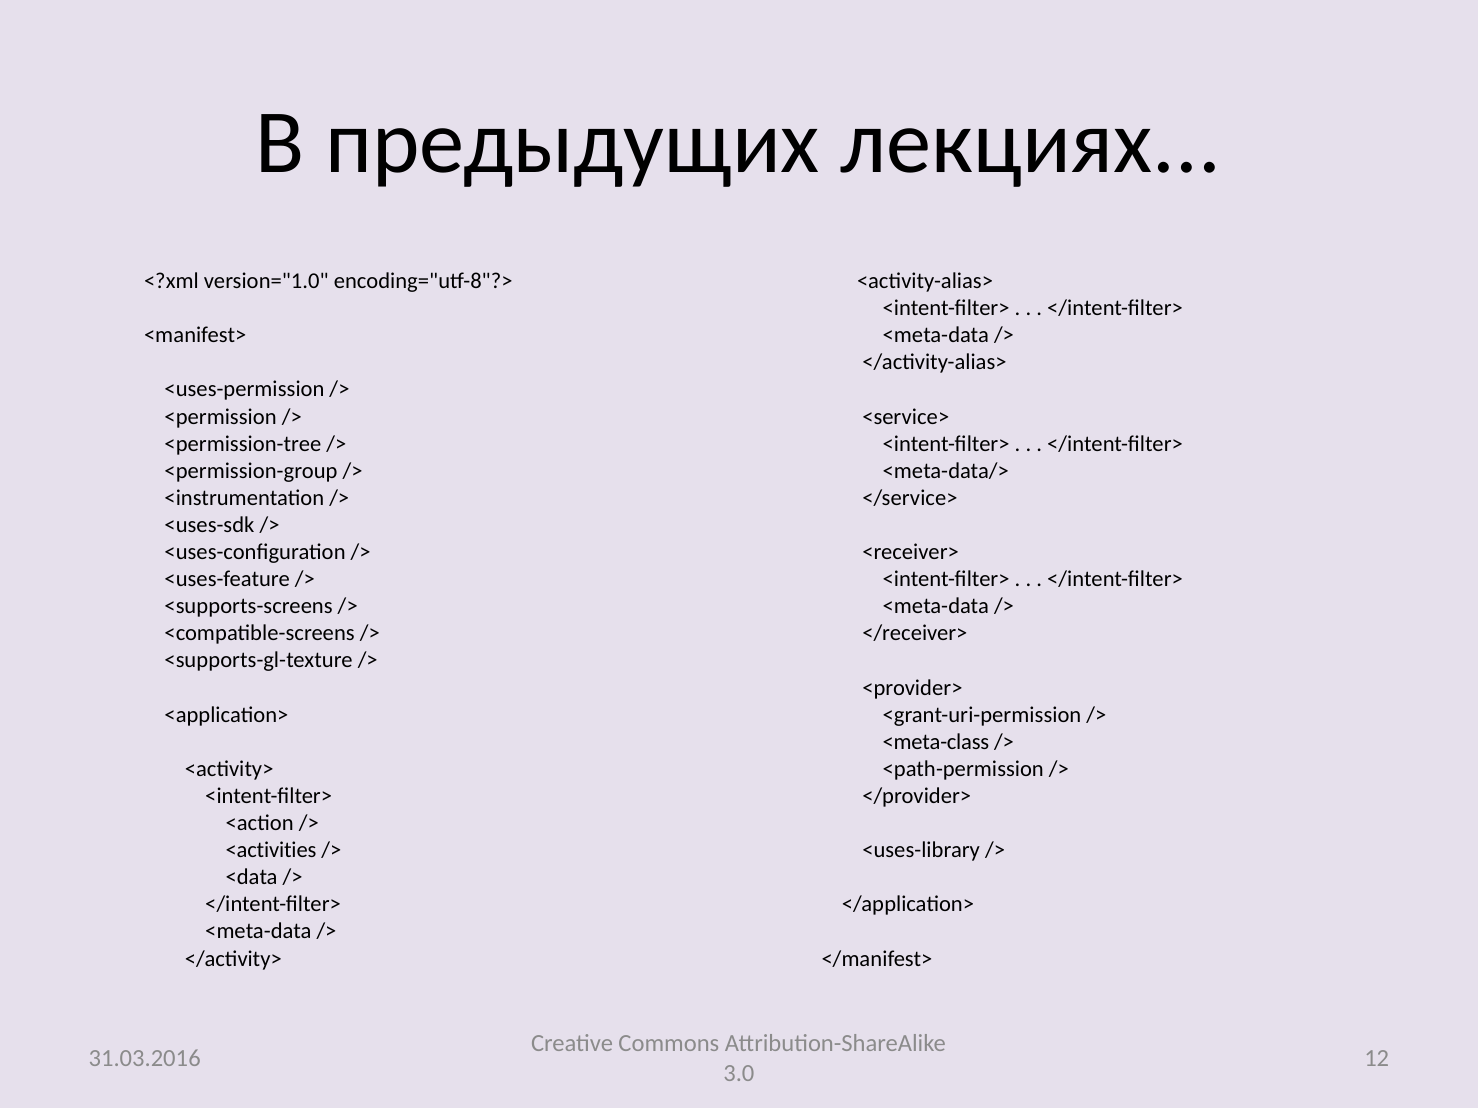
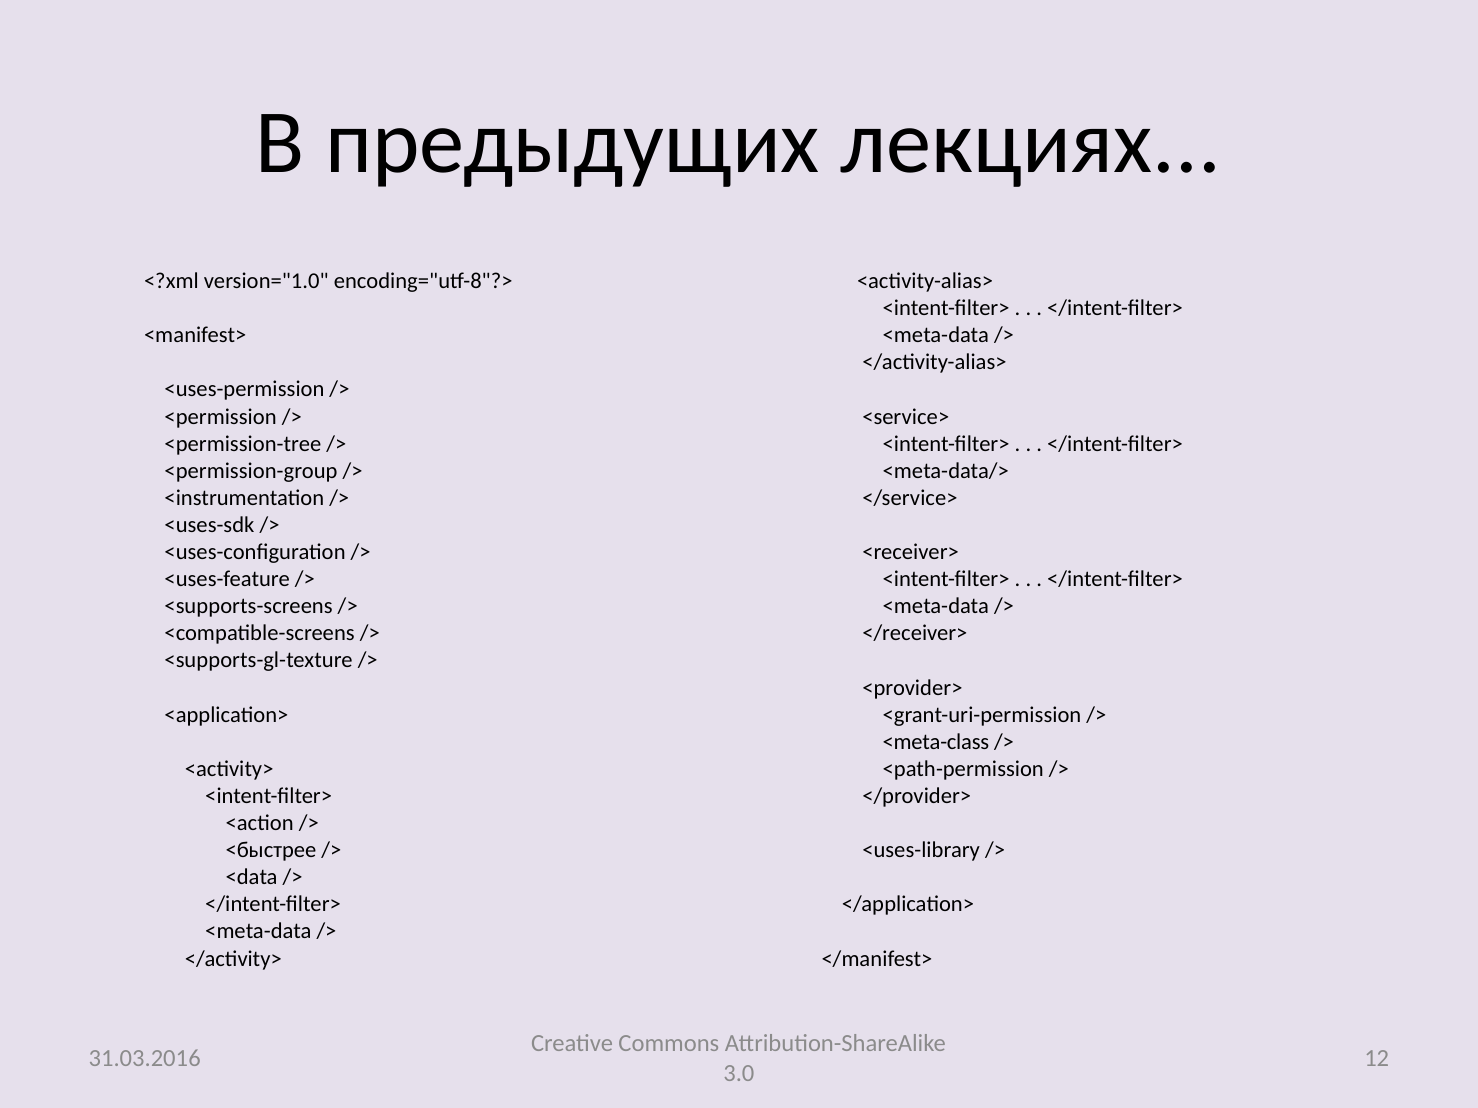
<activities: <activities -> <быстрее
